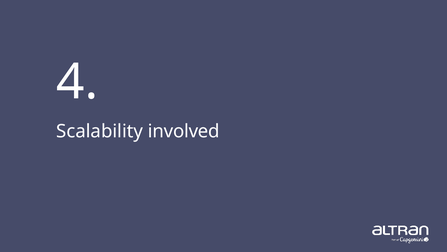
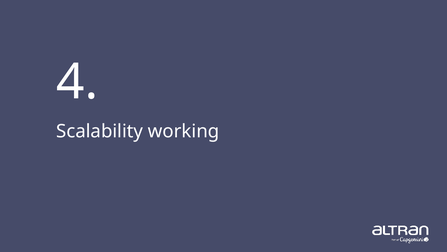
involved: involved -> working
